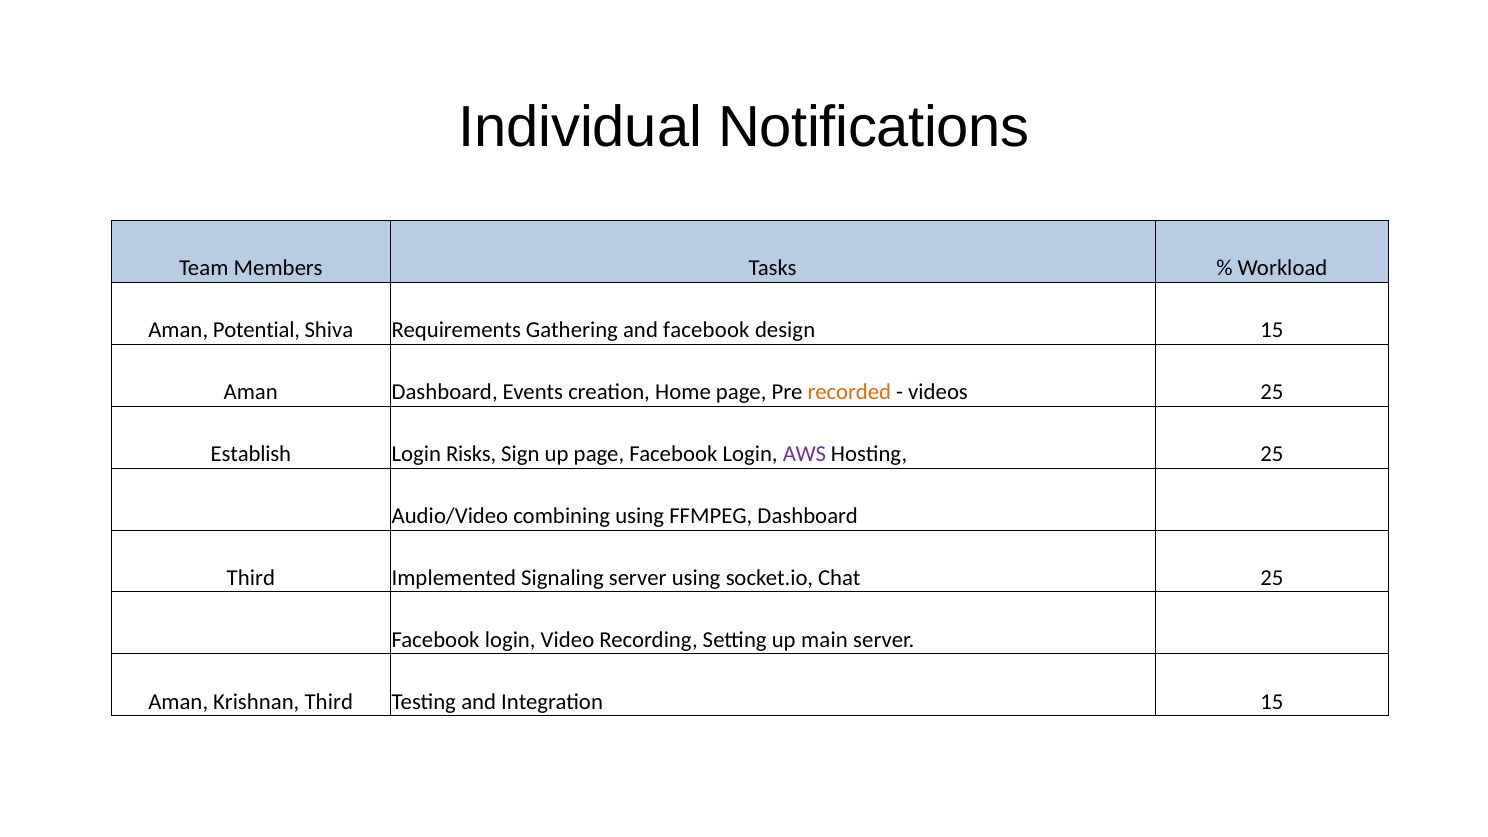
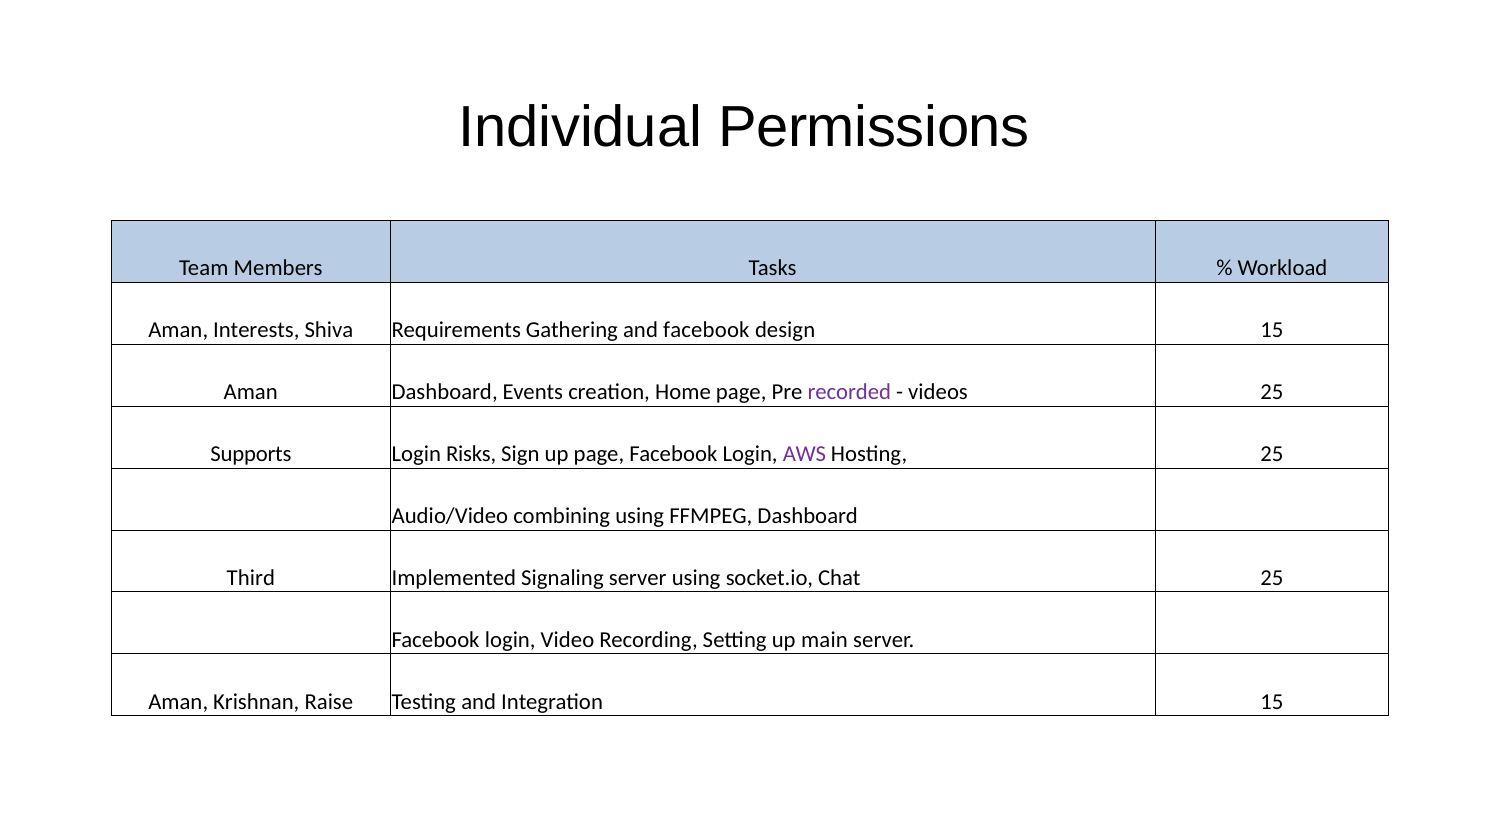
Notifications: Notifications -> Permissions
Potential: Potential -> Interests
recorded colour: orange -> purple
Establish: Establish -> Supports
Krishnan Third: Third -> Raise
